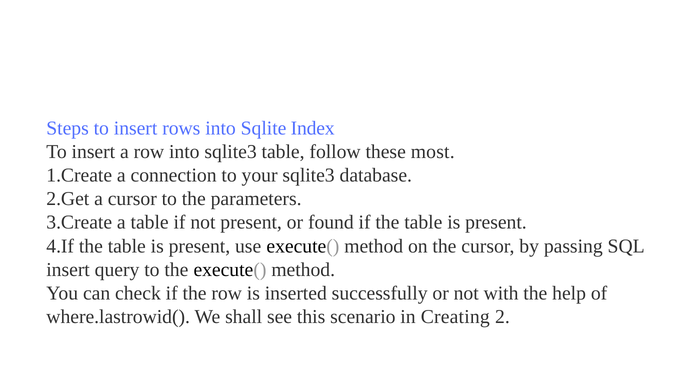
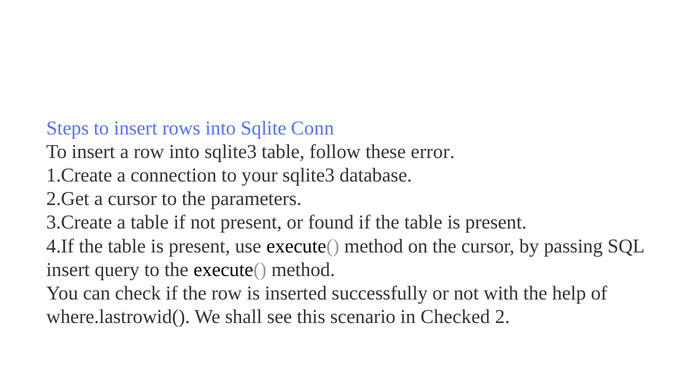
Index: Index -> Conn
most: most -> error
Creating: Creating -> Checked
